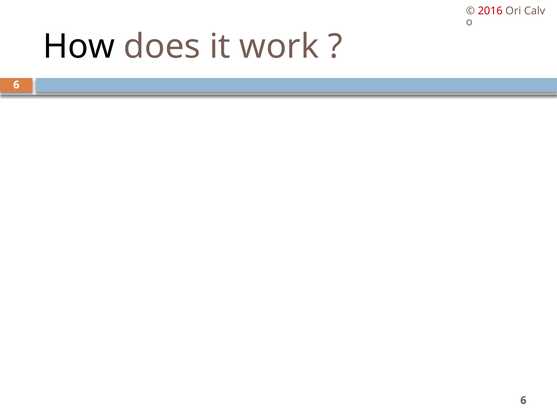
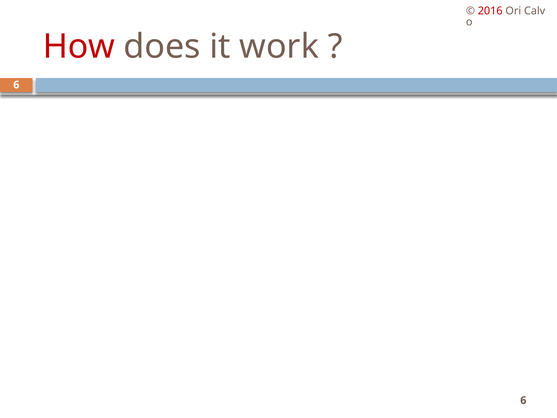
How colour: black -> red
